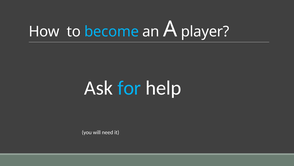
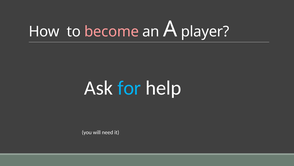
become colour: light blue -> pink
